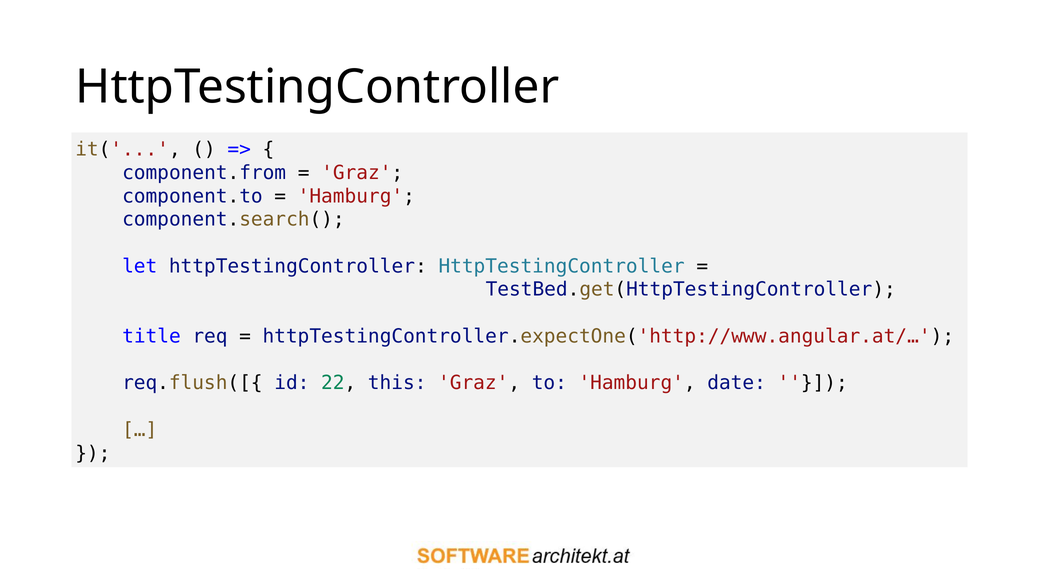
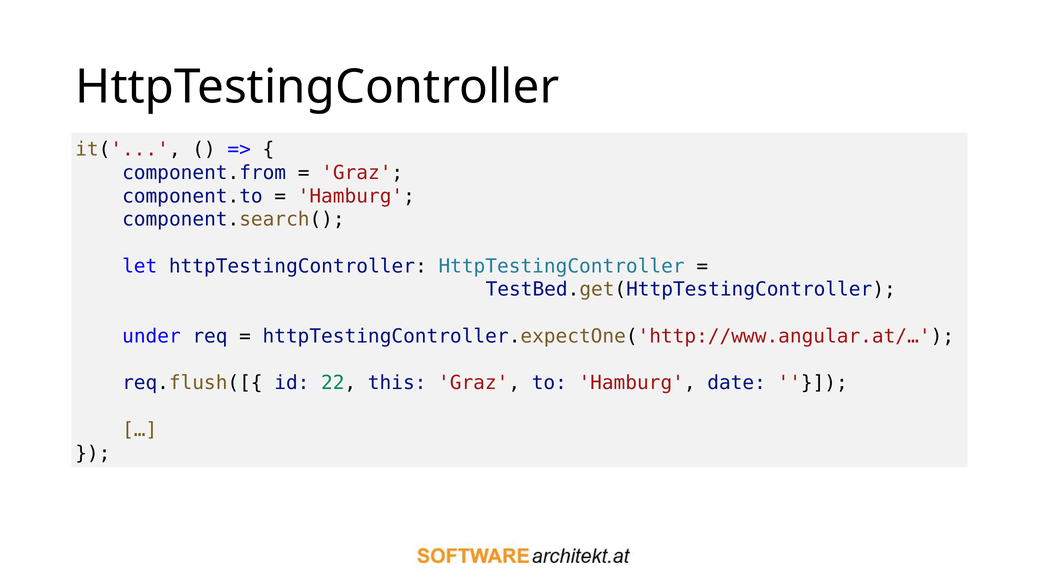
title: title -> under
